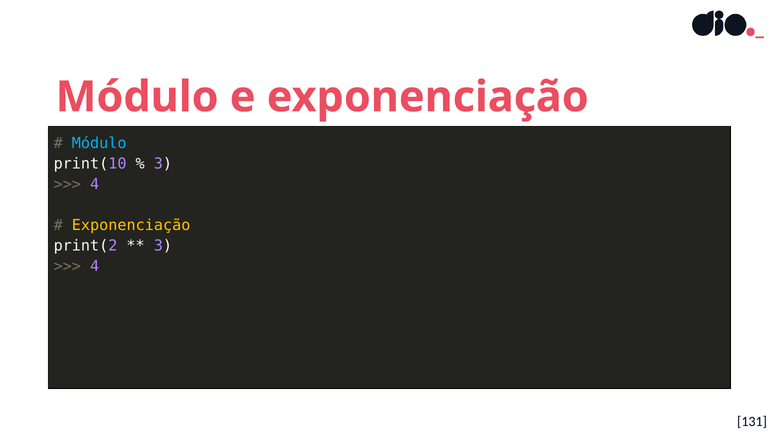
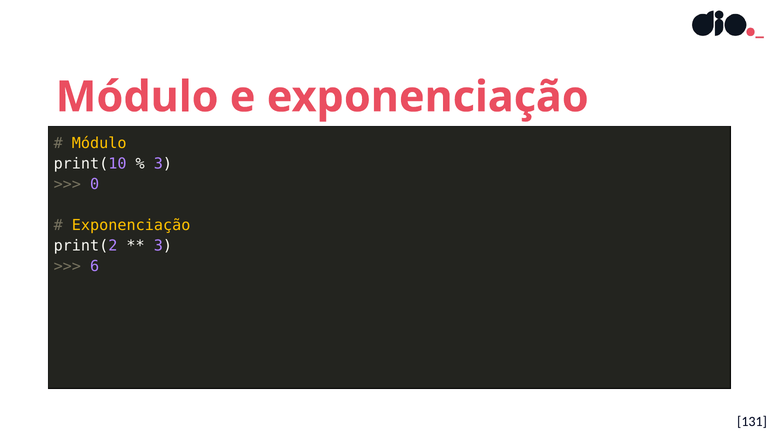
Módulo at (99, 143) colour: light blue -> yellow
4 at (95, 184): 4 -> 0
4 at (95, 266): 4 -> 6
